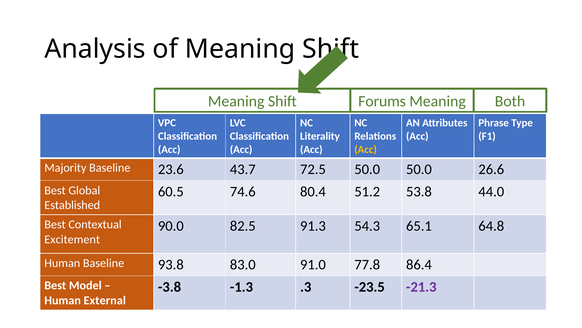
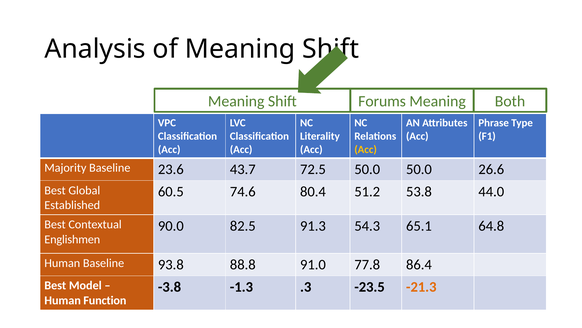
Excitement: Excitement -> Englishmen
83.0: 83.0 -> 88.8
-21.3 colour: purple -> orange
External: External -> Function
